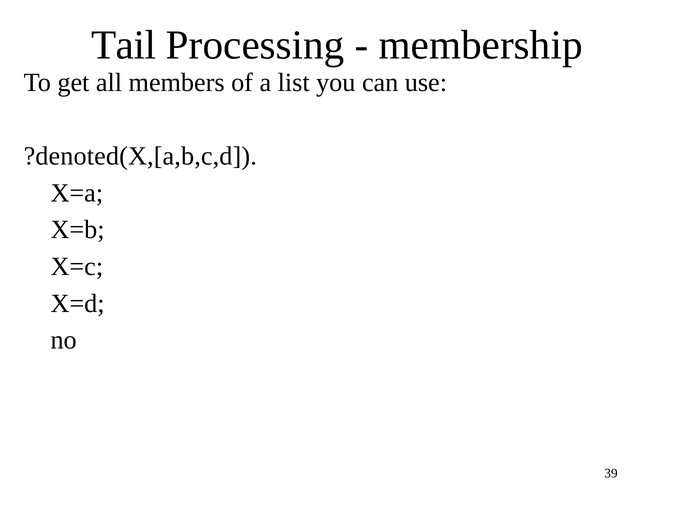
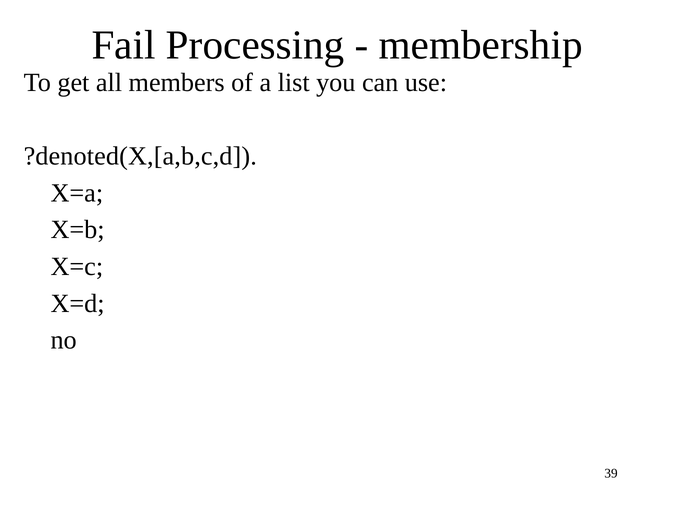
Tail: Tail -> Fail
